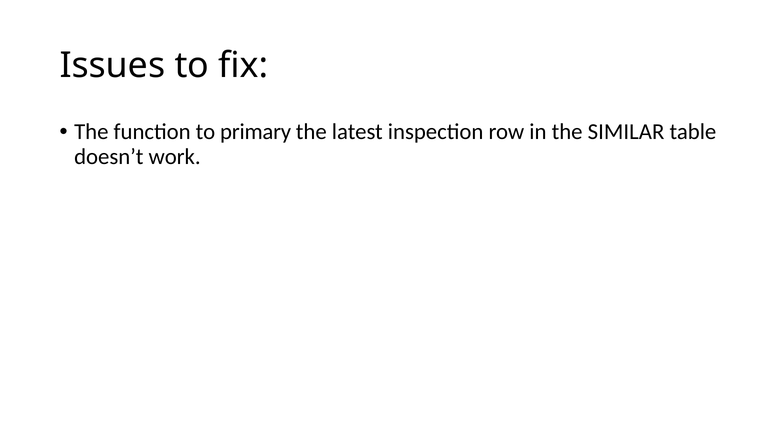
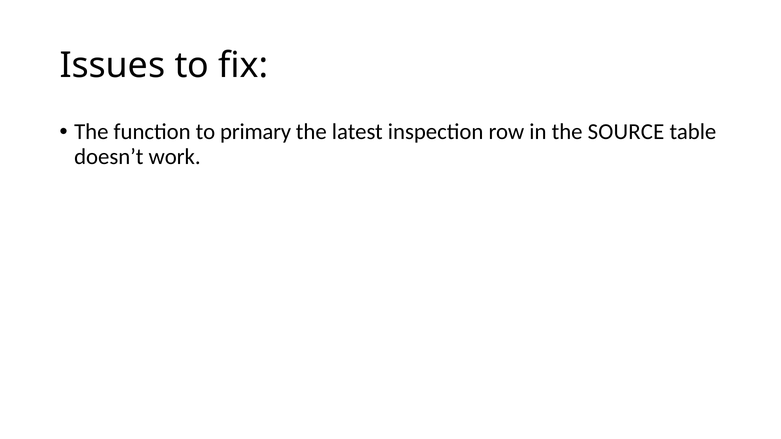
SIMILAR: SIMILAR -> SOURCE
